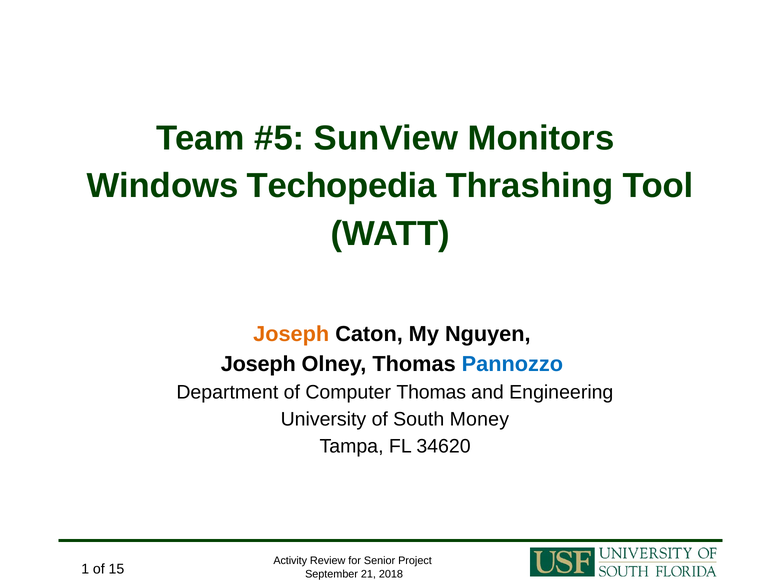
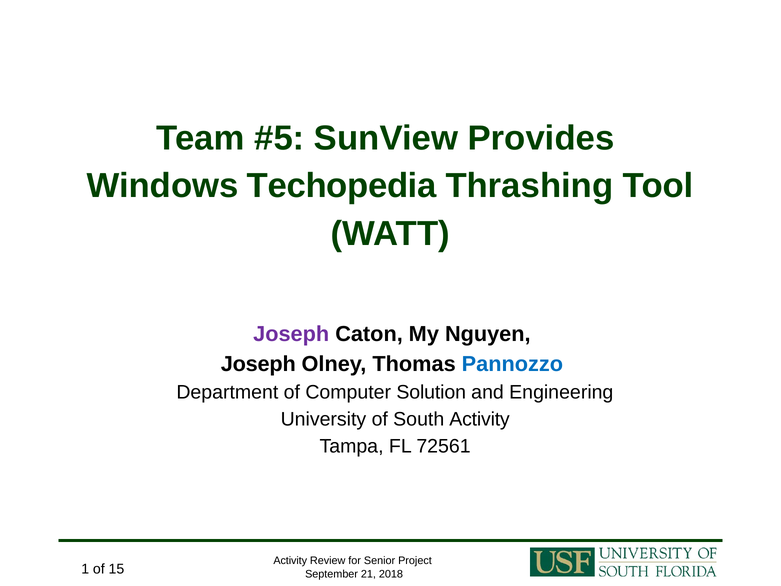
Monitors: Monitors -> Provides
Joseph at (291, 334) colour: orange -> purple
Computer Thomas: Thomas -> Solution
South Money: Money -> Activity
34620: 34620 -> 72561
